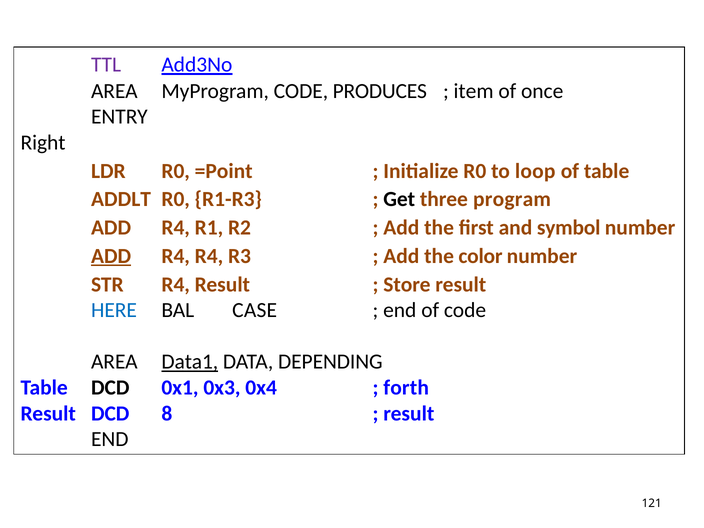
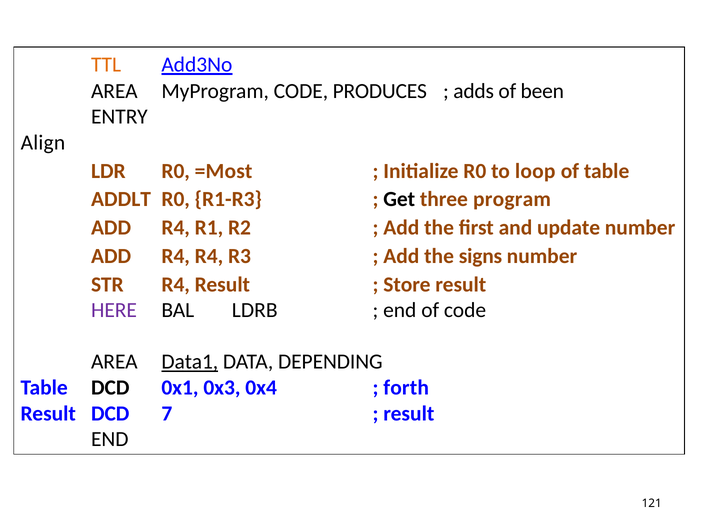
TTL colour: purple -> orange
item: item -> adds
once: once -> been
Right: Right -> Align
=Point: =Point -> =Most
symbol: symbol -> update
ADD at (111, 256) underline: present -> none
color: color -> signs
HERE colour: blue -> purple
CASE: CASE -> LDRB
8: 8 -> 7
